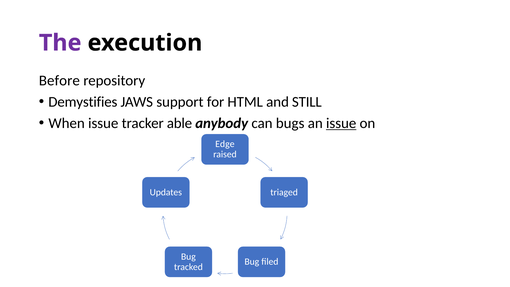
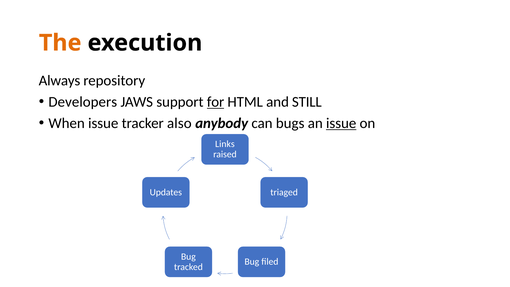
The colour: purple -> orange
Before: Before -> Always
Demystifies: Demystifies -> Developers
for underline: none -> present
able: able -> also
Edge: Edge -> Links
